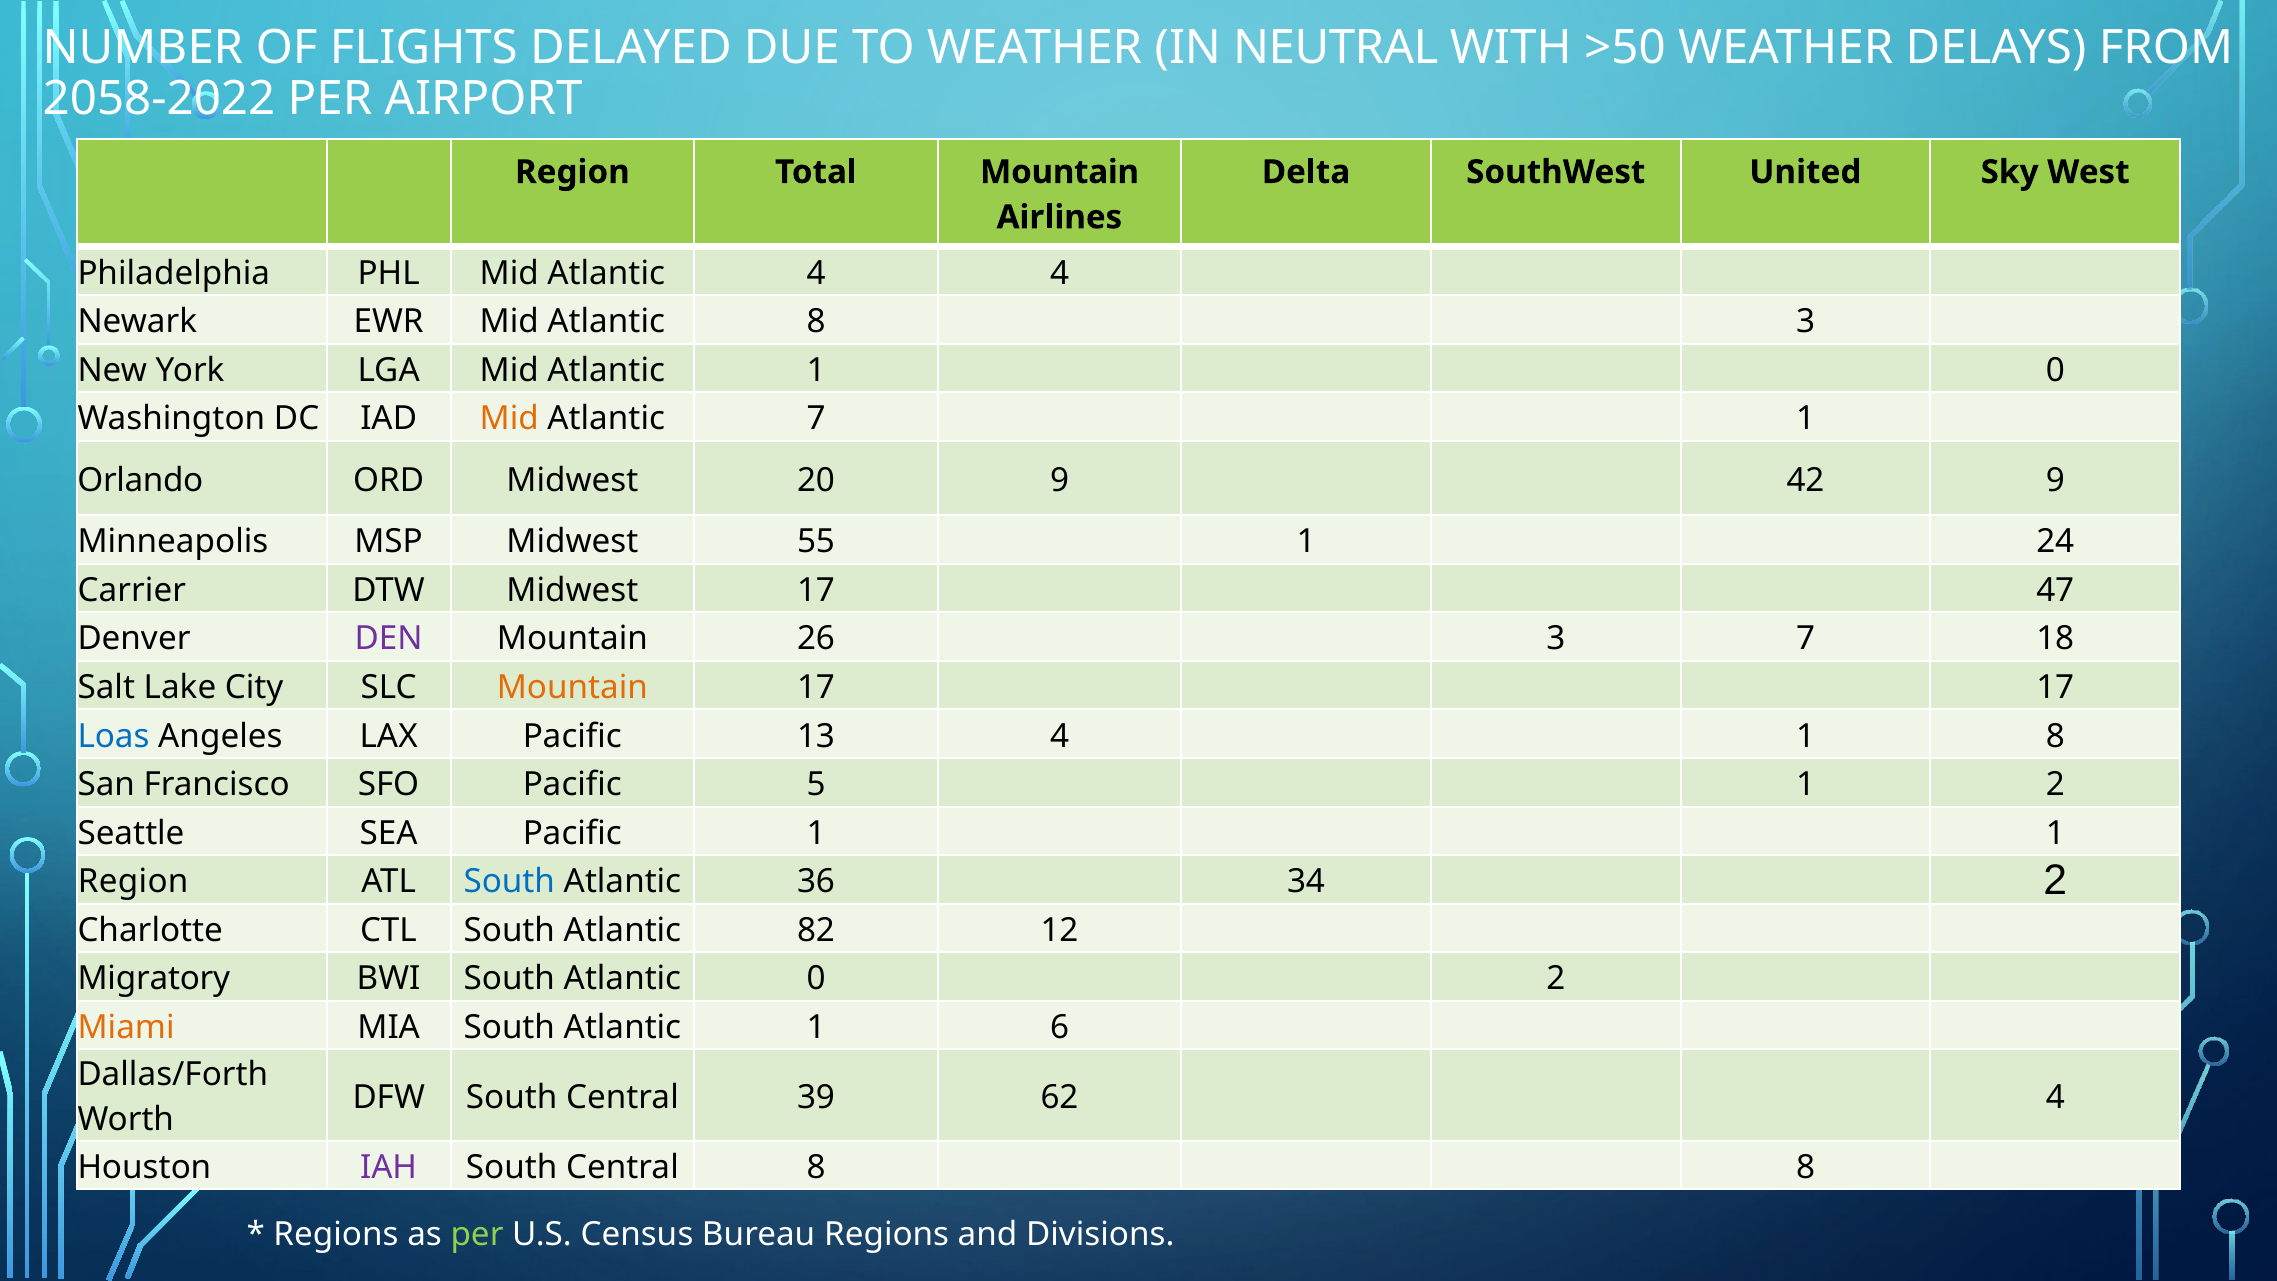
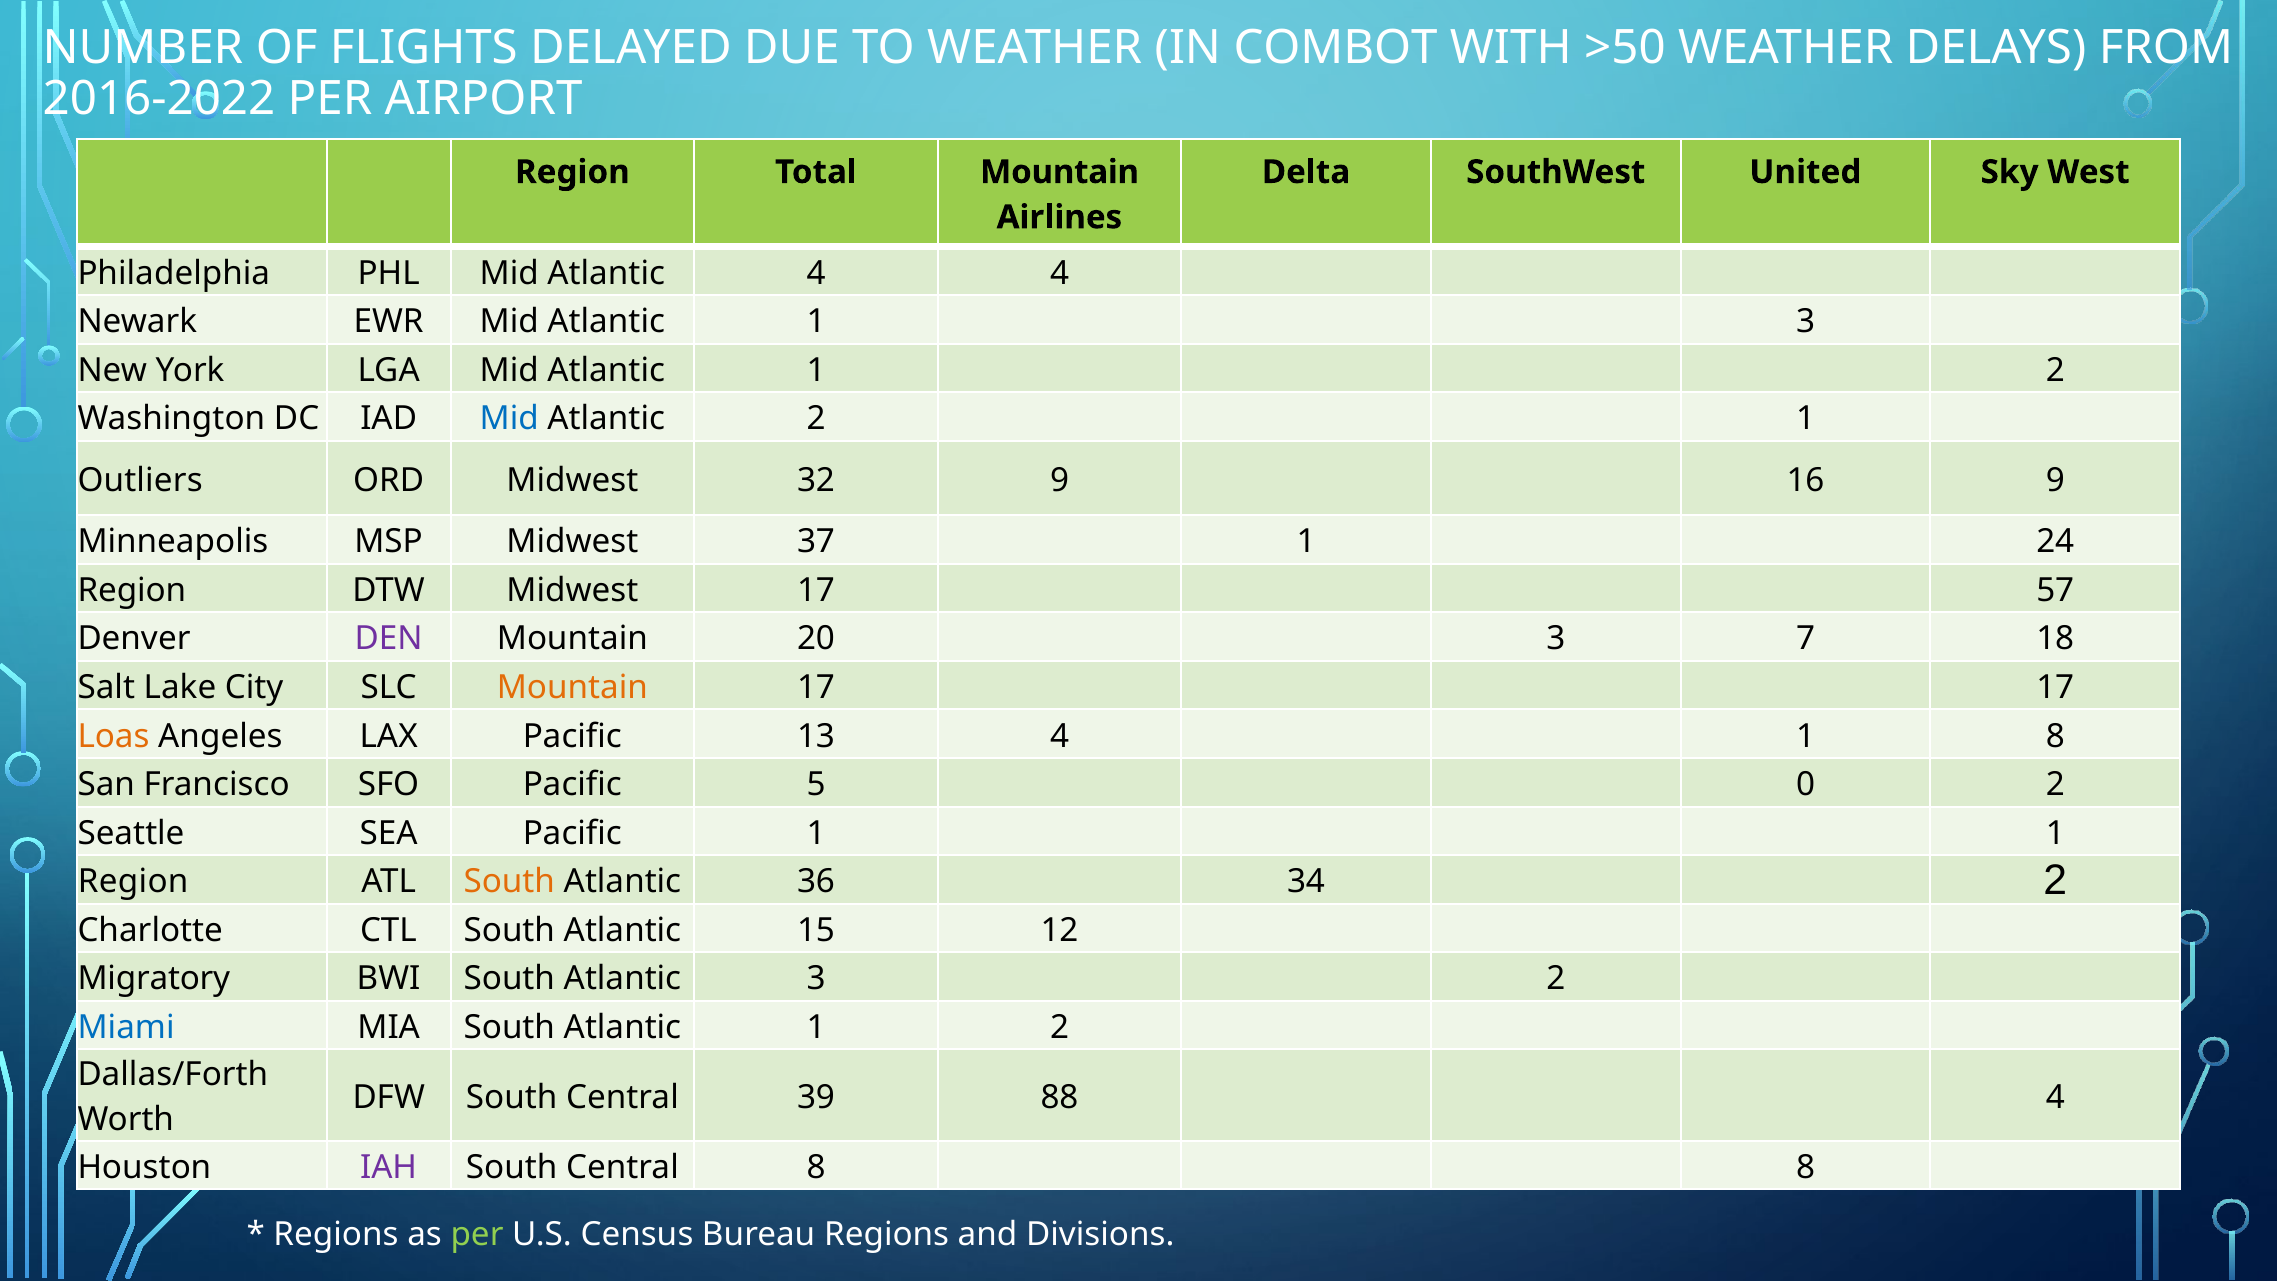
NEUTRAL: NEUTRAL -> COMBOT
2058-2022: 2058-2022 -> 2016-2022
EWR Mid Atlantic 8: 8 -> 1
Mid Atlantic 1 0: 0 -> 2
Mid at (509, 419) colour: orange -> blue
Atlantic 7: 7 -> 2
Orlando: Orlando -> Outliers
20: 20 -> 32
42: 42 -> 16
55: 55 -> 37
Carrier at (132, 590): Carrier -> Region
47: 47 -> 57
26: 26 -> 20
Loas colour: blue -> orange
5 1: 1 -> 0
South at (509, 882) colour: blue -> orange
82: 82 -> 15
Atlantic 0: 0 -> 3
Miami colour: orange -> blue
South Atlantic 1 6: 6 -> 2
62: 62 -> 88
